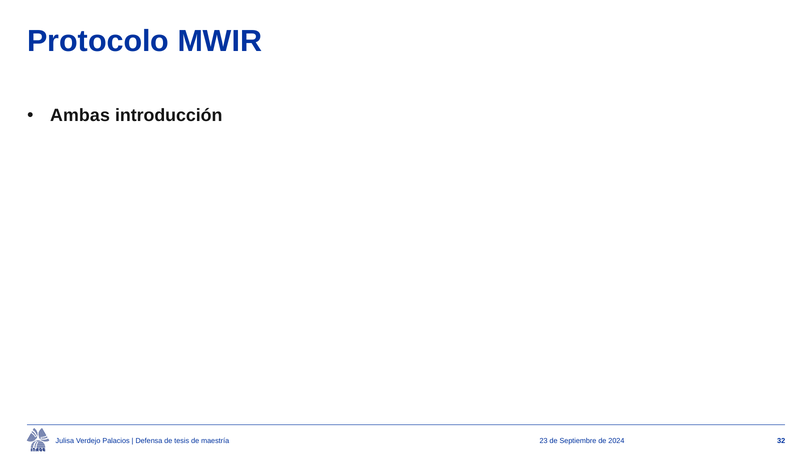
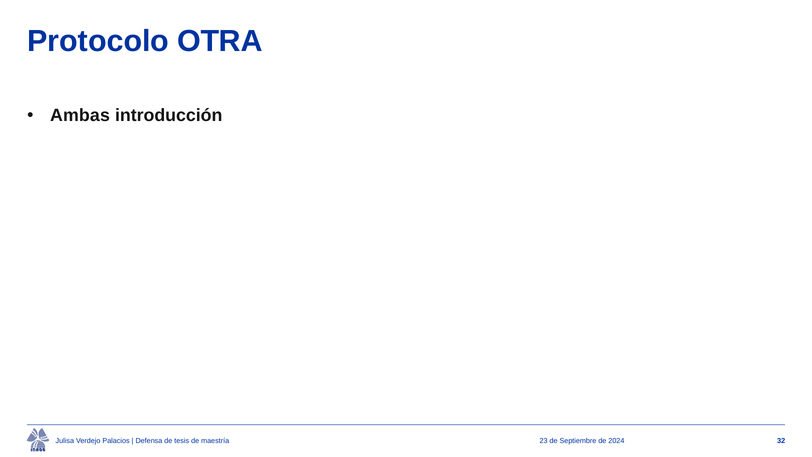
MWIR: MWIR -> OTRA
